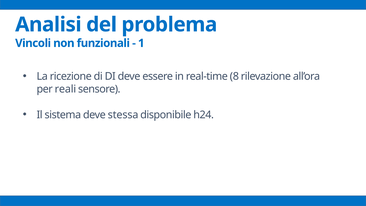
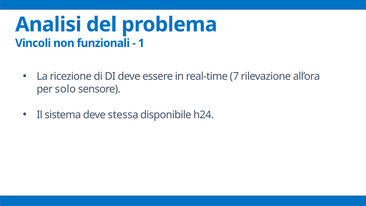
8: 8 -> 7
reali: reali -> solo
